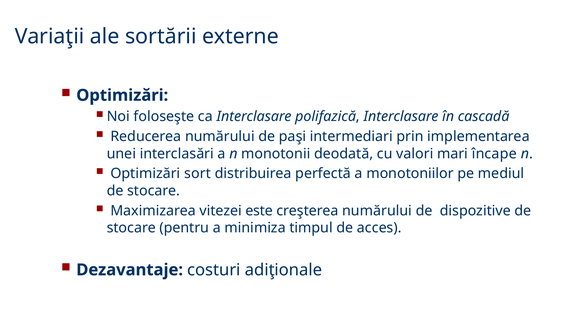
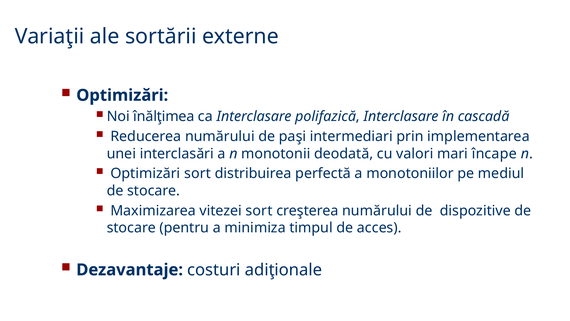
foloseşte: foloseşte -> înălţimea
vitezei este: este -> sort
